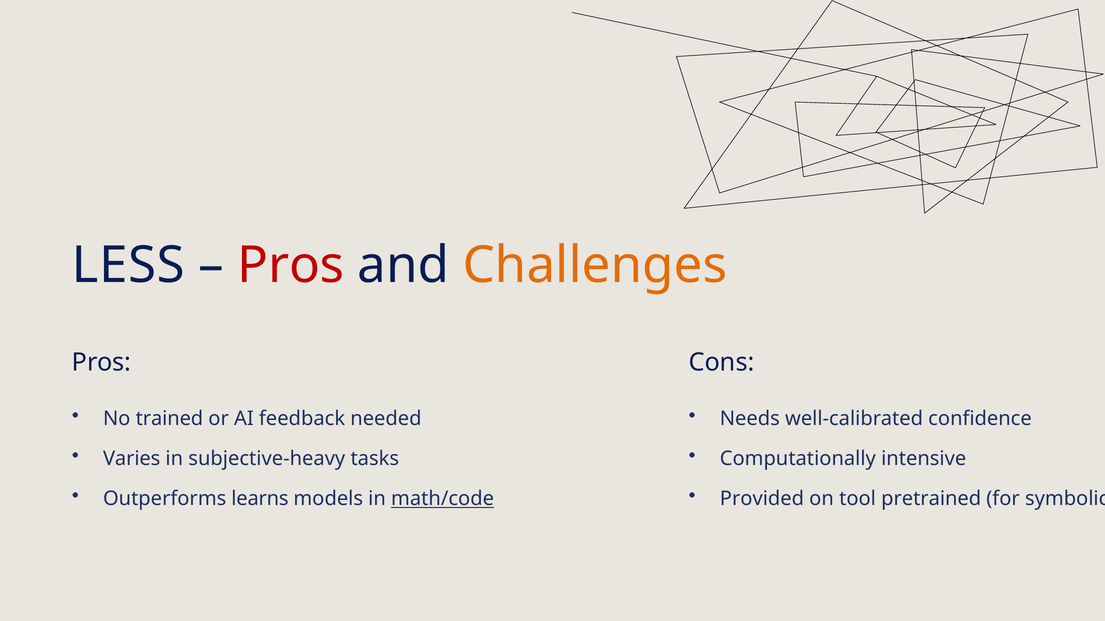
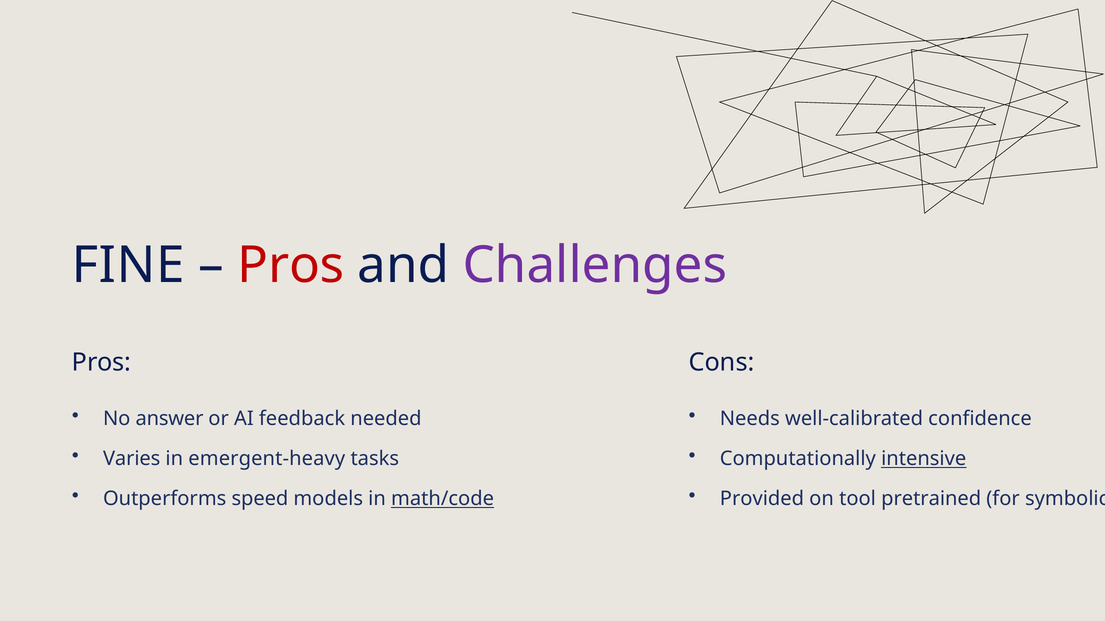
LESS: LESS -> FINE
Challenges colour: orange -> purple
trained: trained -> answer
subjective-heavy: subjective-heavy -> emergent-heavy
intensive underline: none -> present
learns: learns -> speed
